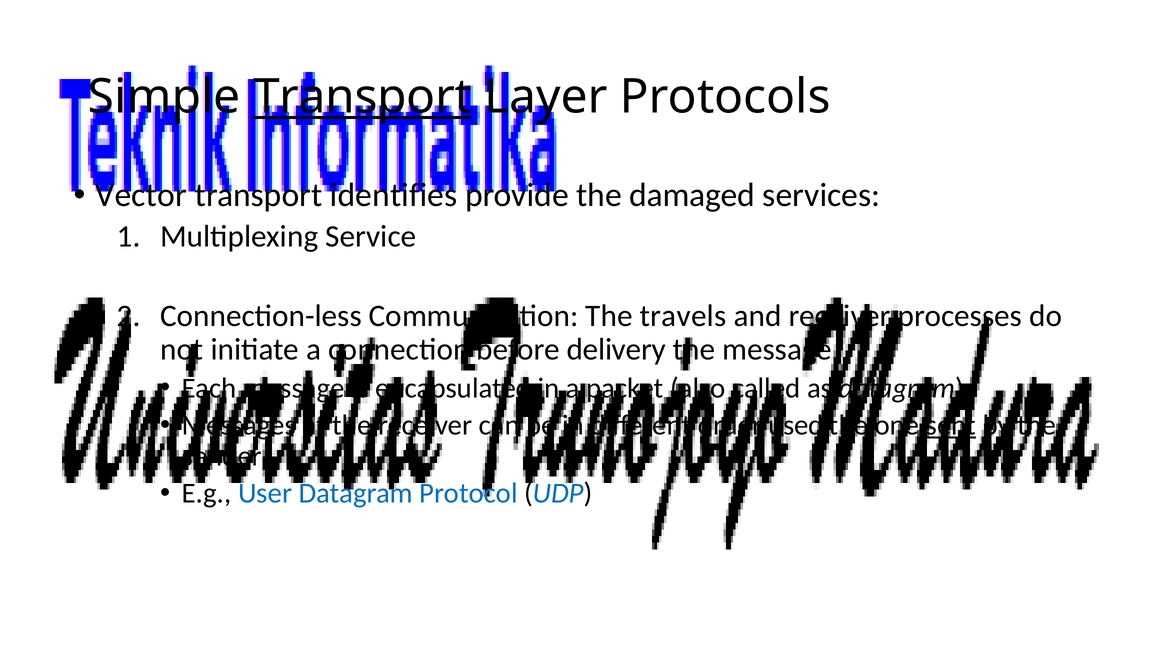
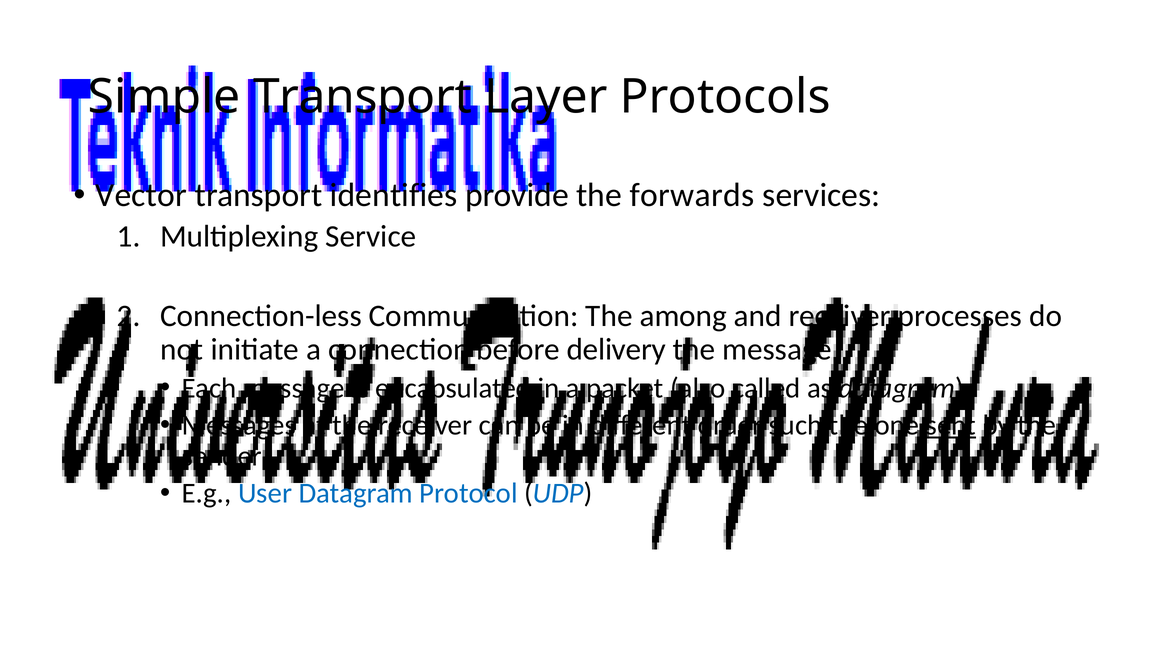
Transport at (363, 97) underline: present -> none
damaged: damaged -> forwards
travels: travels -> among
used: used -> such
